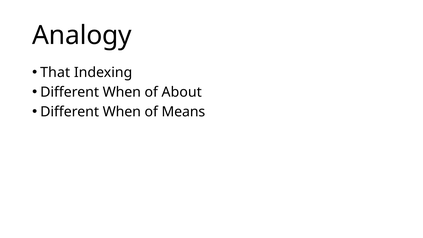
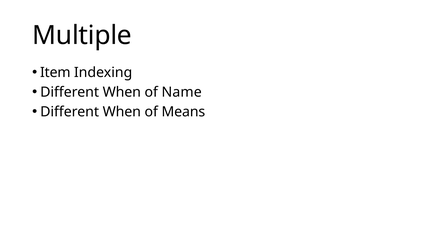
Analogy: Analogy -> Multiple
That: That -> Item
About: About -> Name
